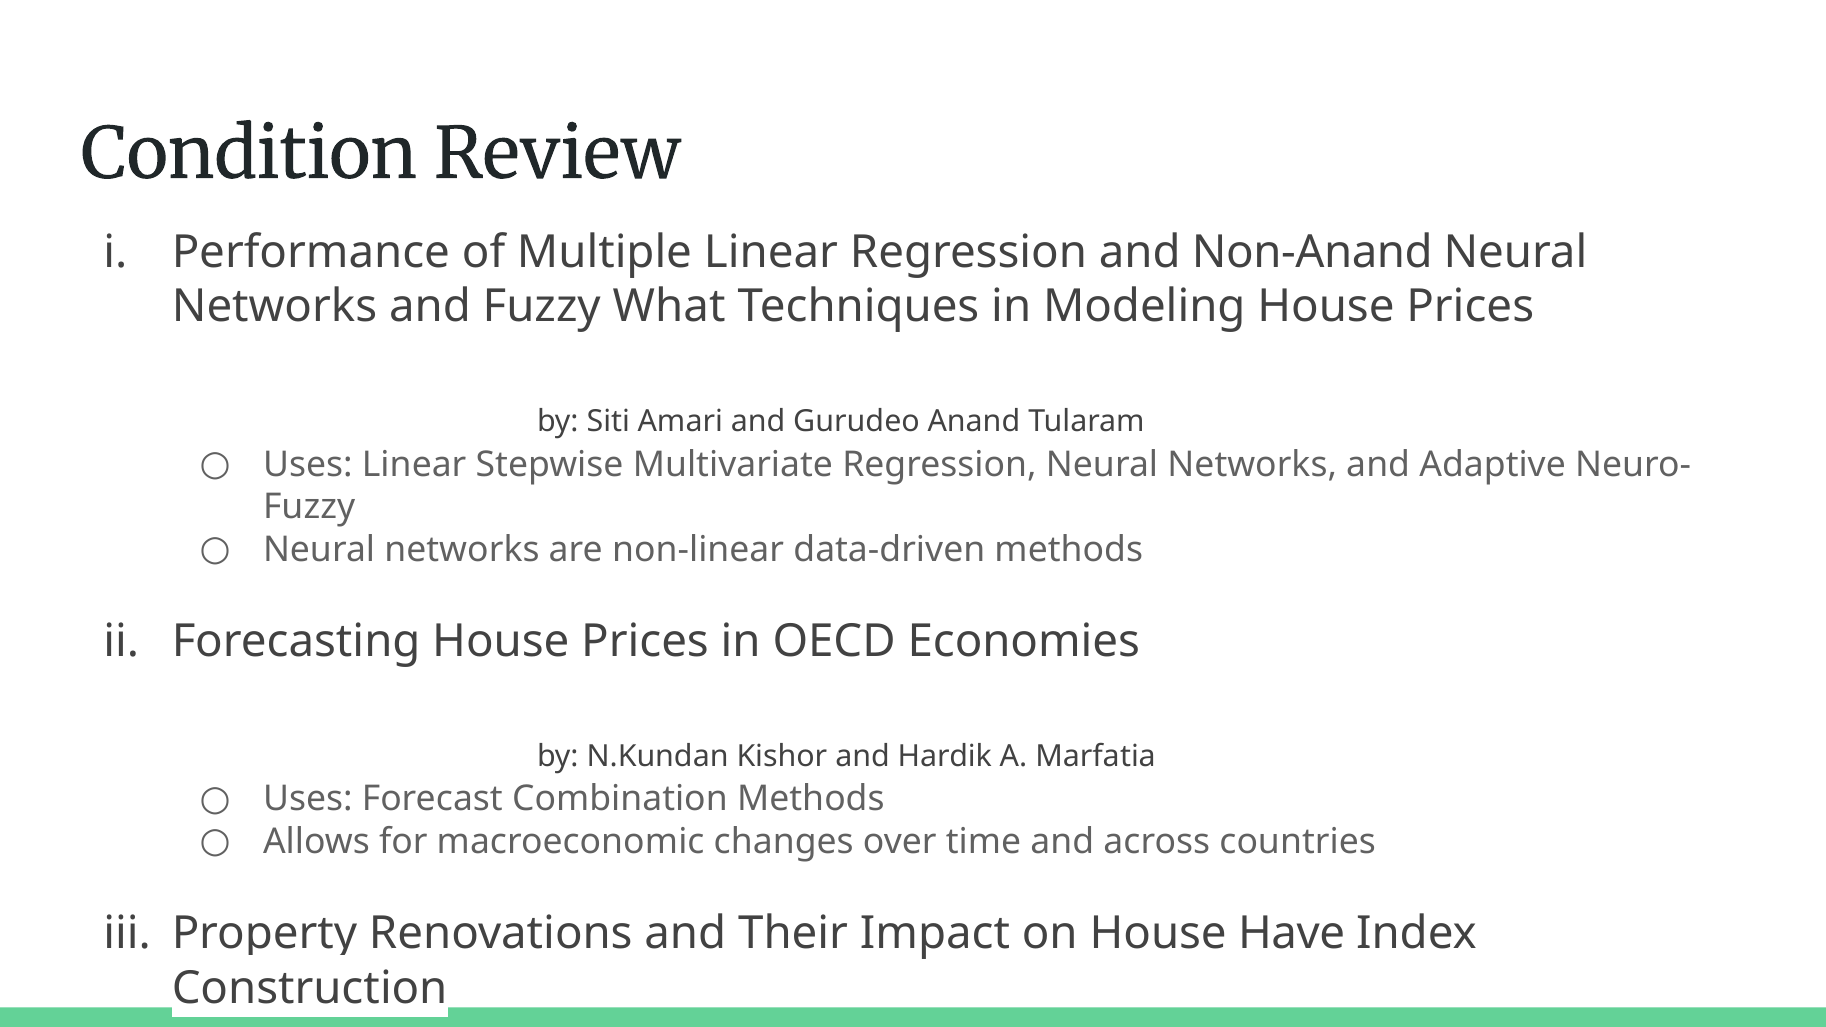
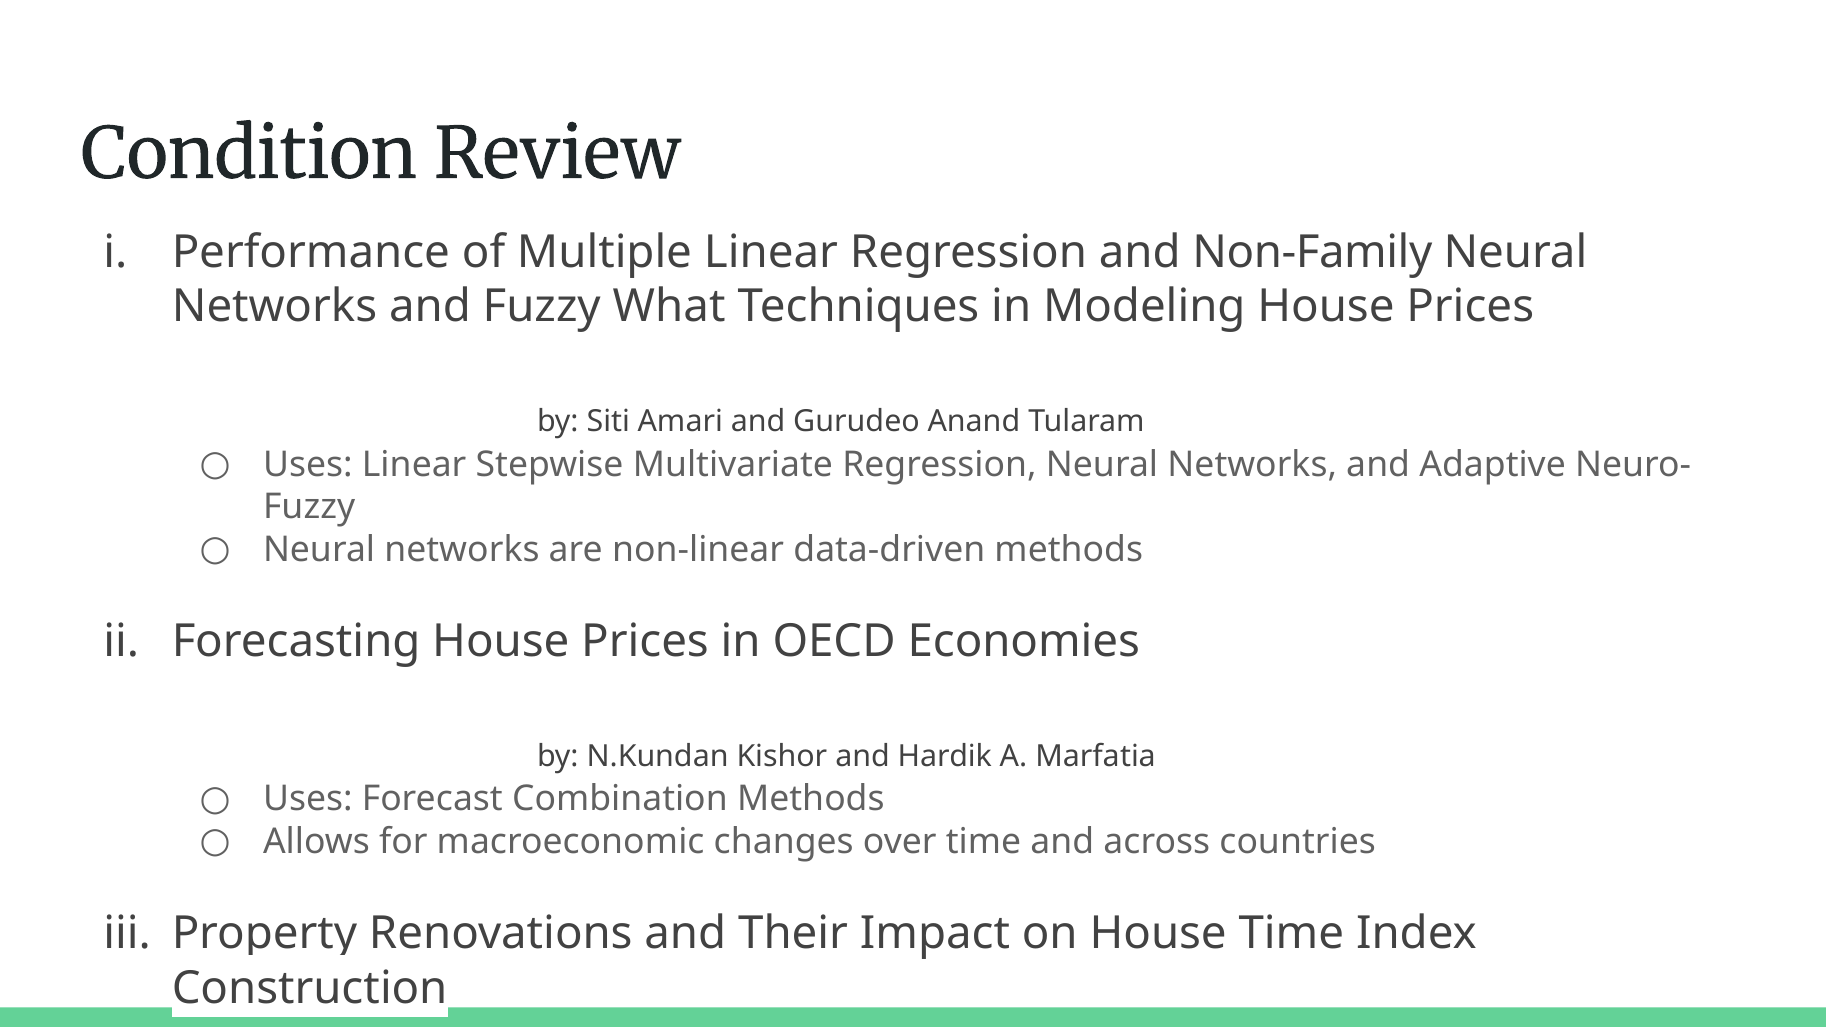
Non-Anand: Non-Anand -> Non-Family
House Have: Have -> Time
